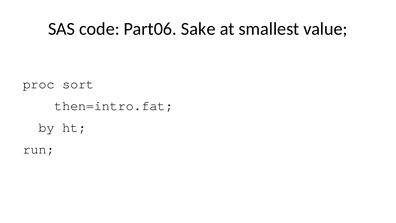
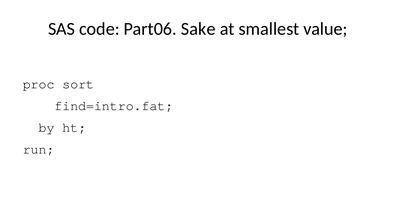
then=intro.fat: then=intro.fat -> find=intro.fat
